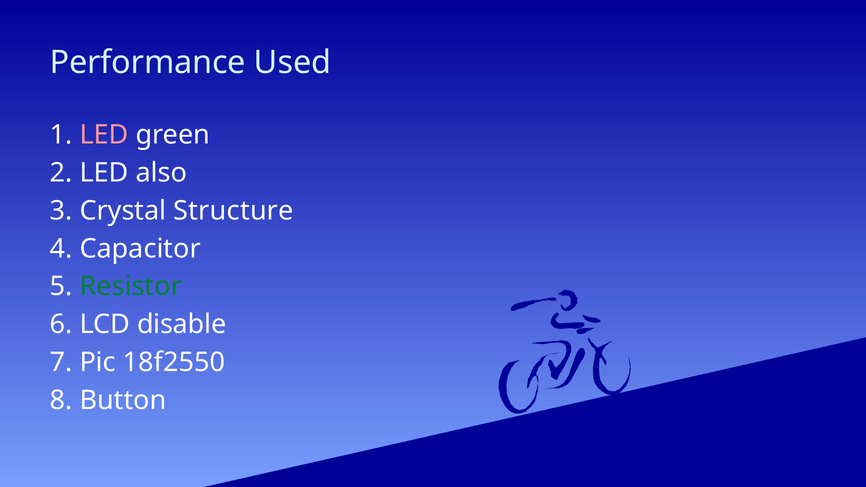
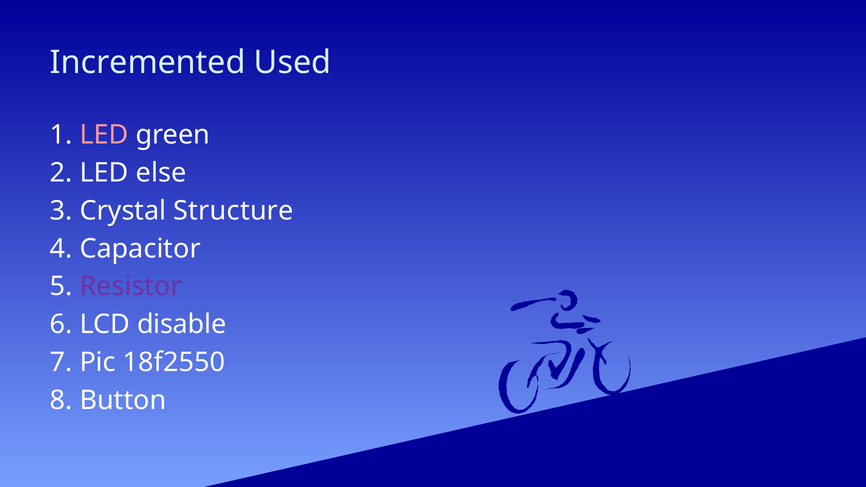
Performance: Performance -> Incremented
also: also -> else
Resistor colour: green -> purple
